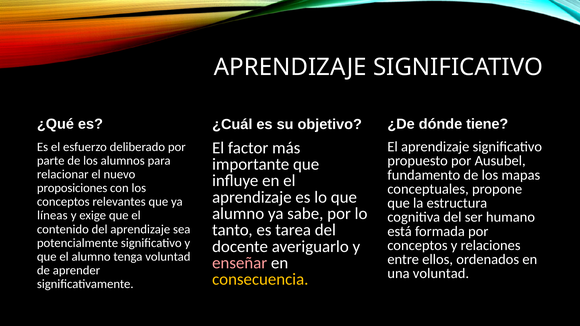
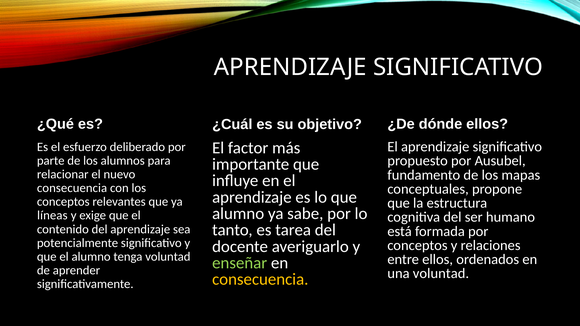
dónde tiene: tiene -> ellos
proposiciones at (72, 188): proposiciones -> consecuencia
enseñar colour: pink -> light green
